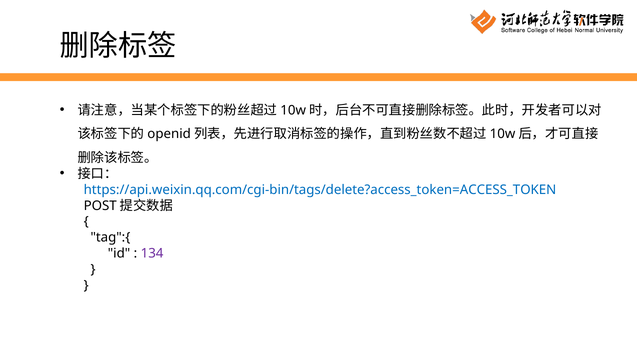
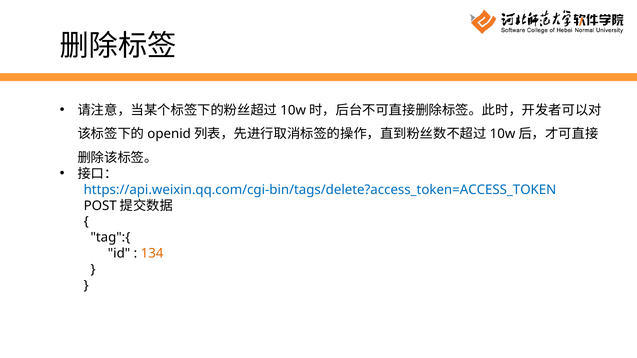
134 colour: purple -> orange
